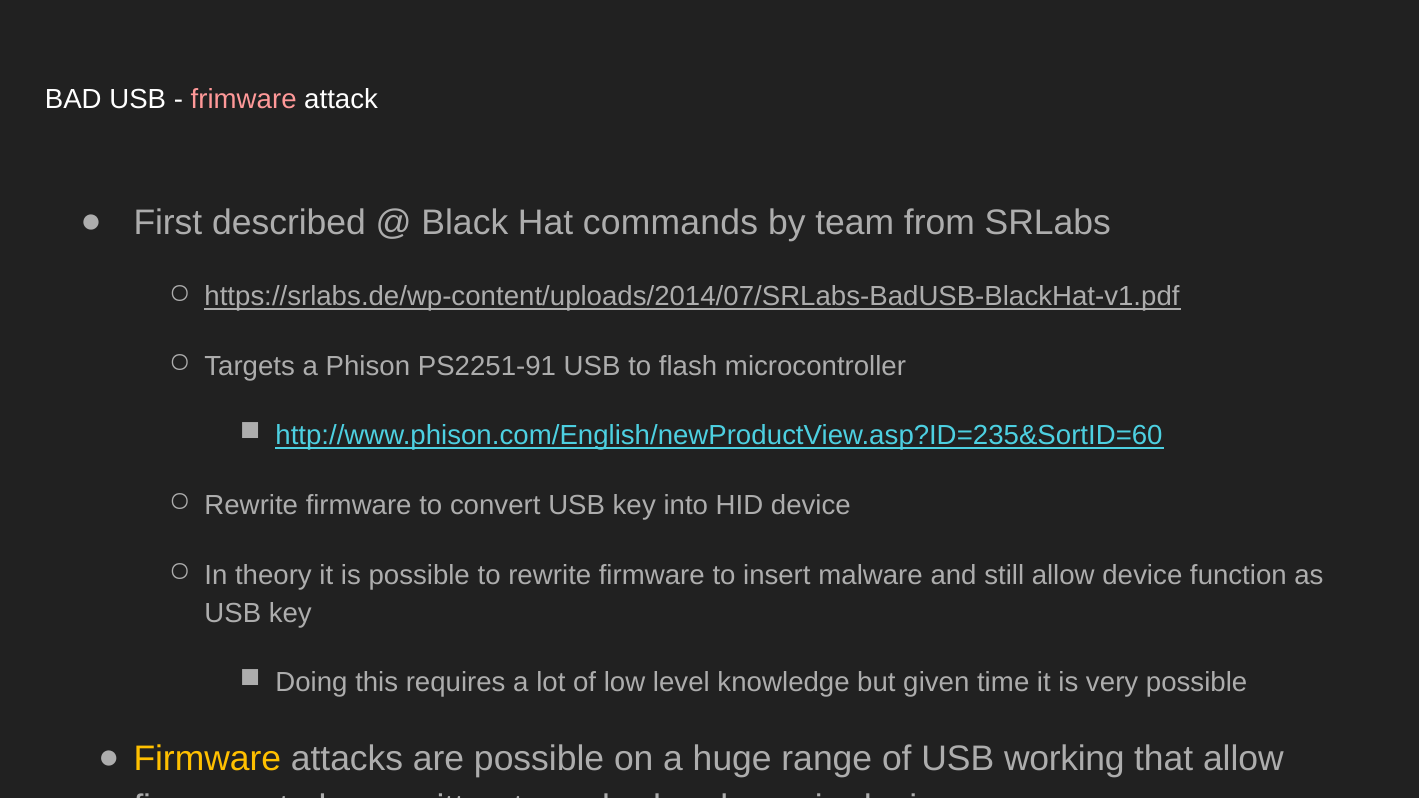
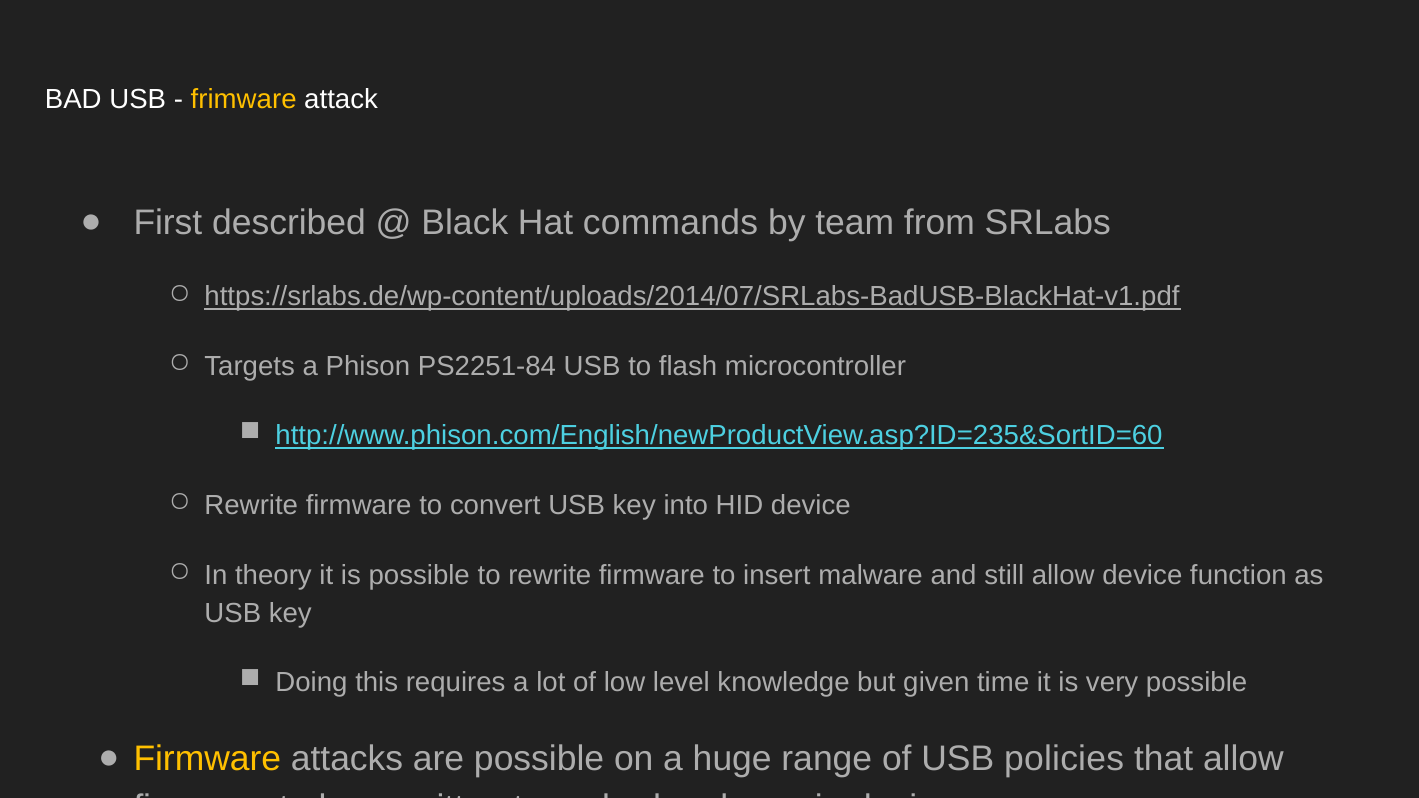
frimware colour: pink -> yellow
PS2251-91: PS2251-91 -> PS2251-84
working: working -> policies
